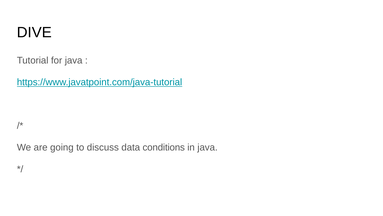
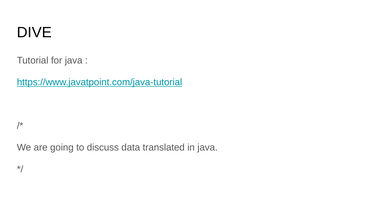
conditions: conditions -> translated
